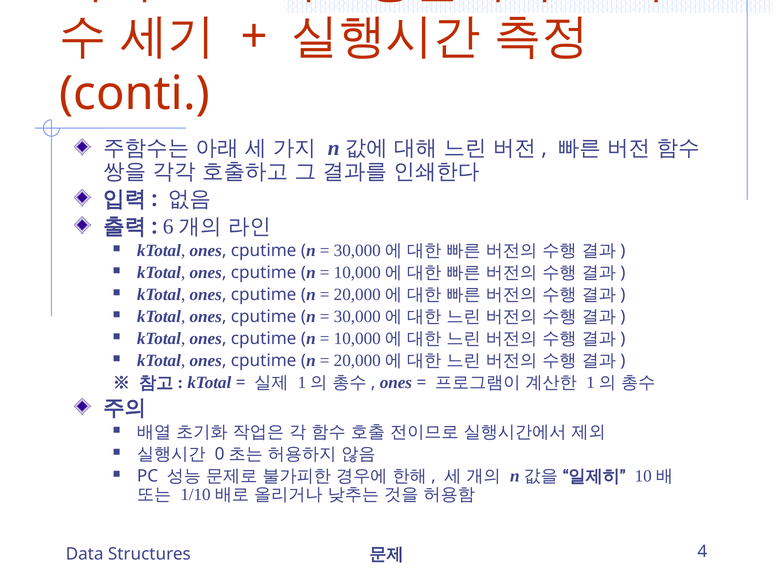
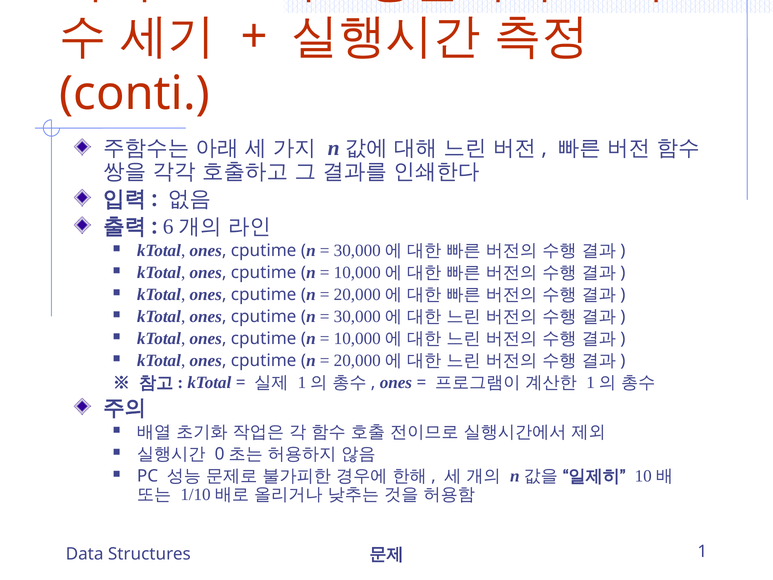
4 at (702, 551): 4 -> 1
